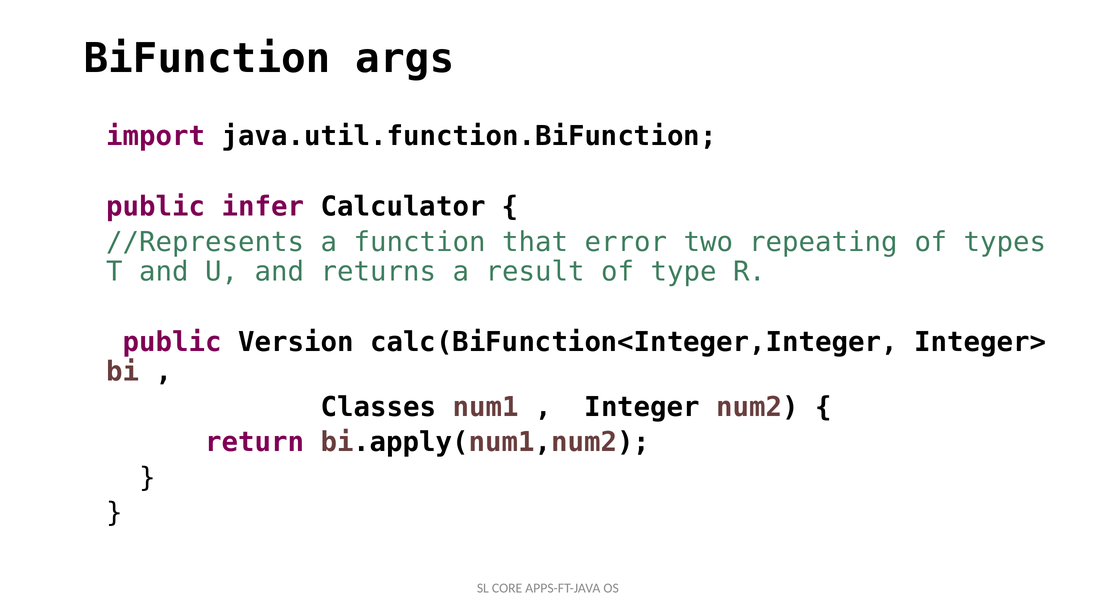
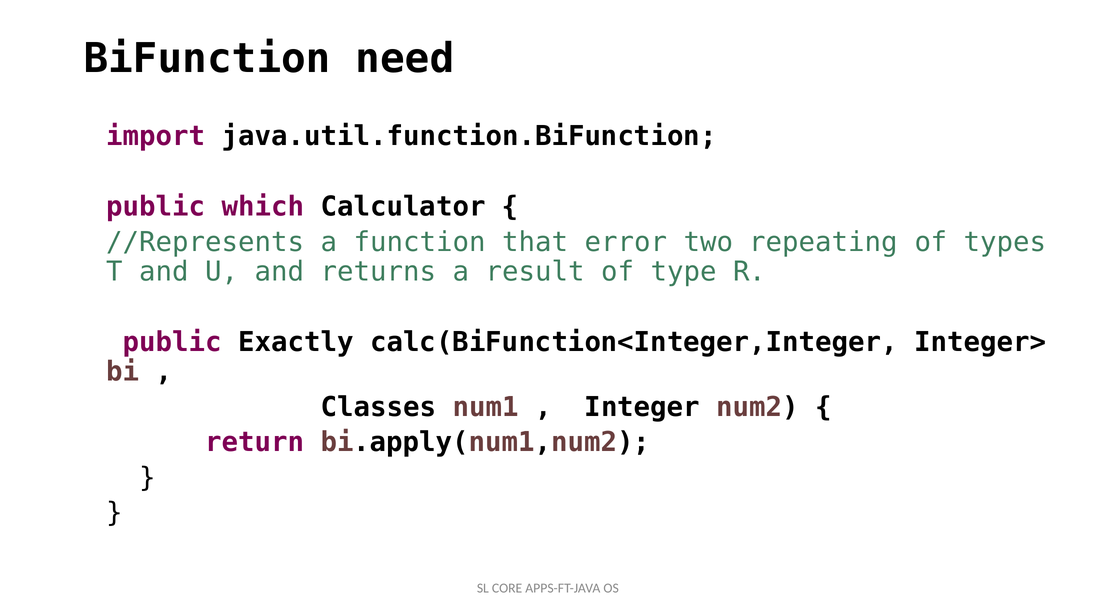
args: args -> need
infer: infer -> which
Version: Version -> Exactly
